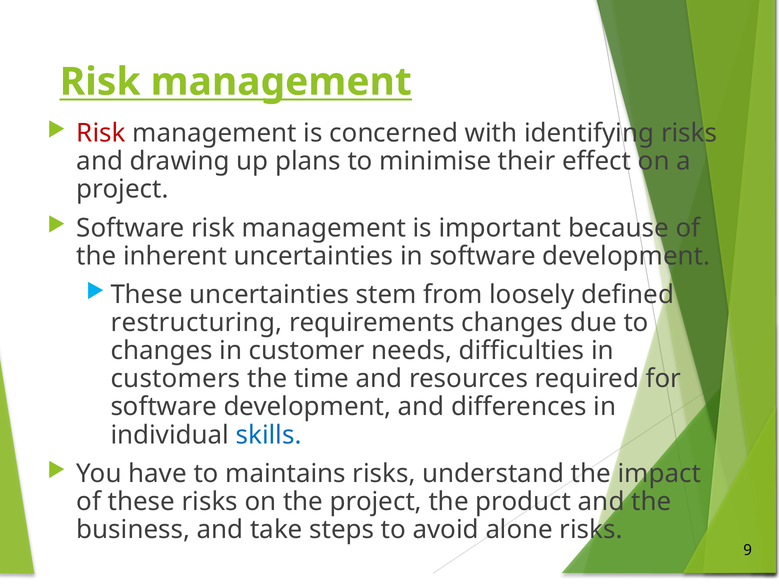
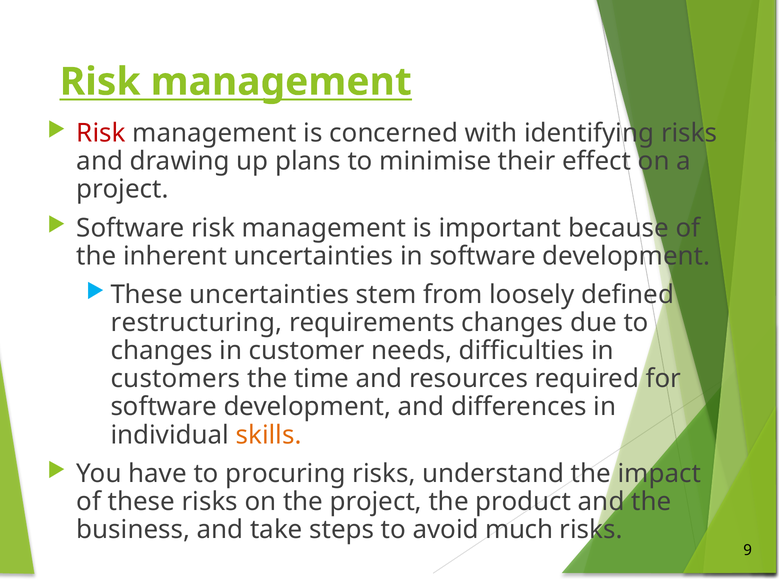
skills colour: blue -> orange
maintains: maintains -> procuring
alone: alone -> much
